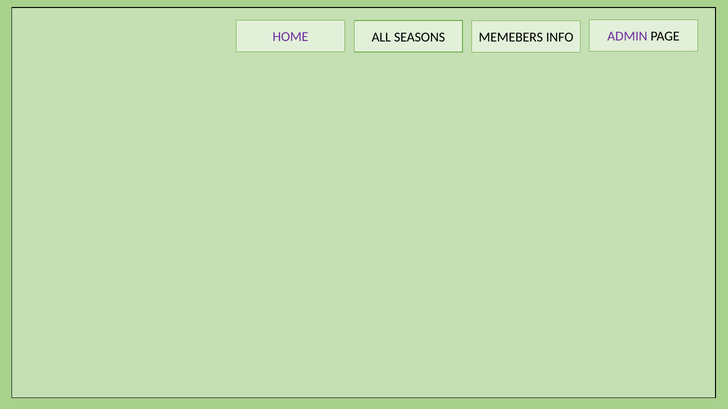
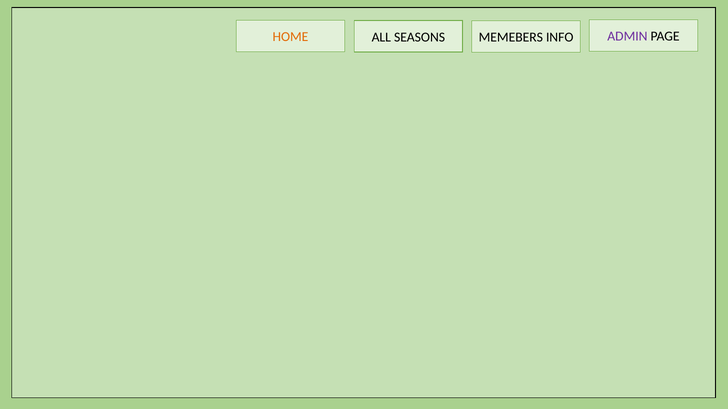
HOME colour: purple -> orange
